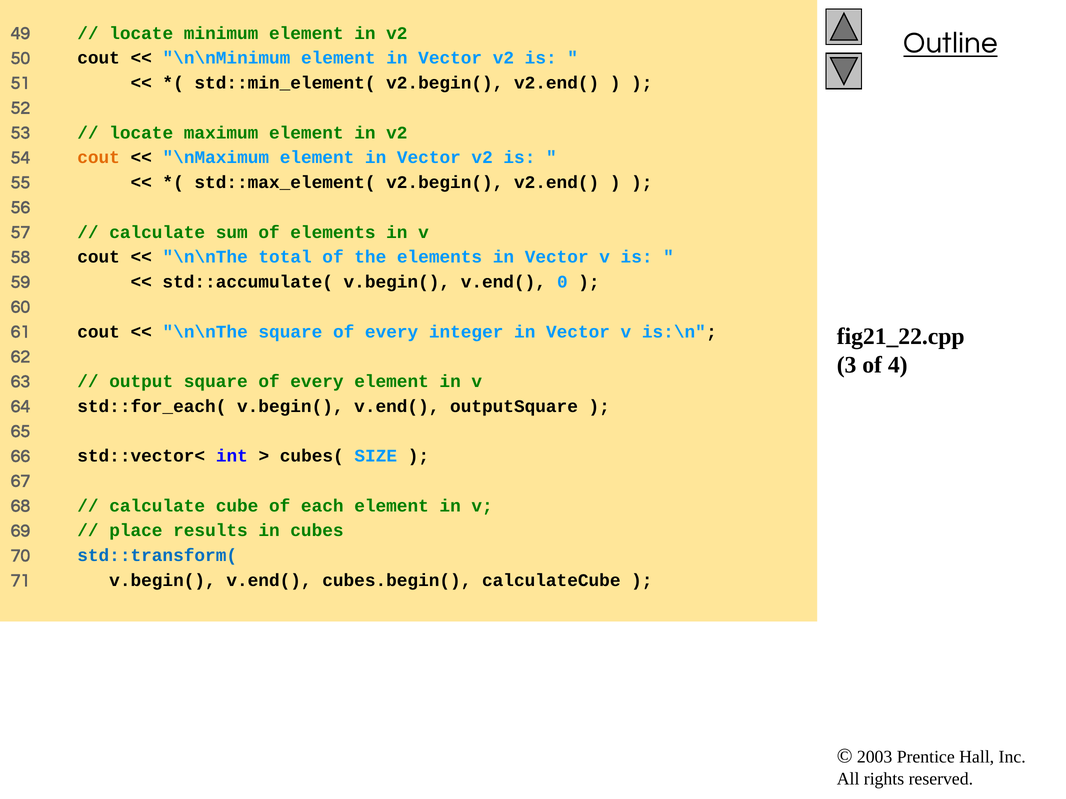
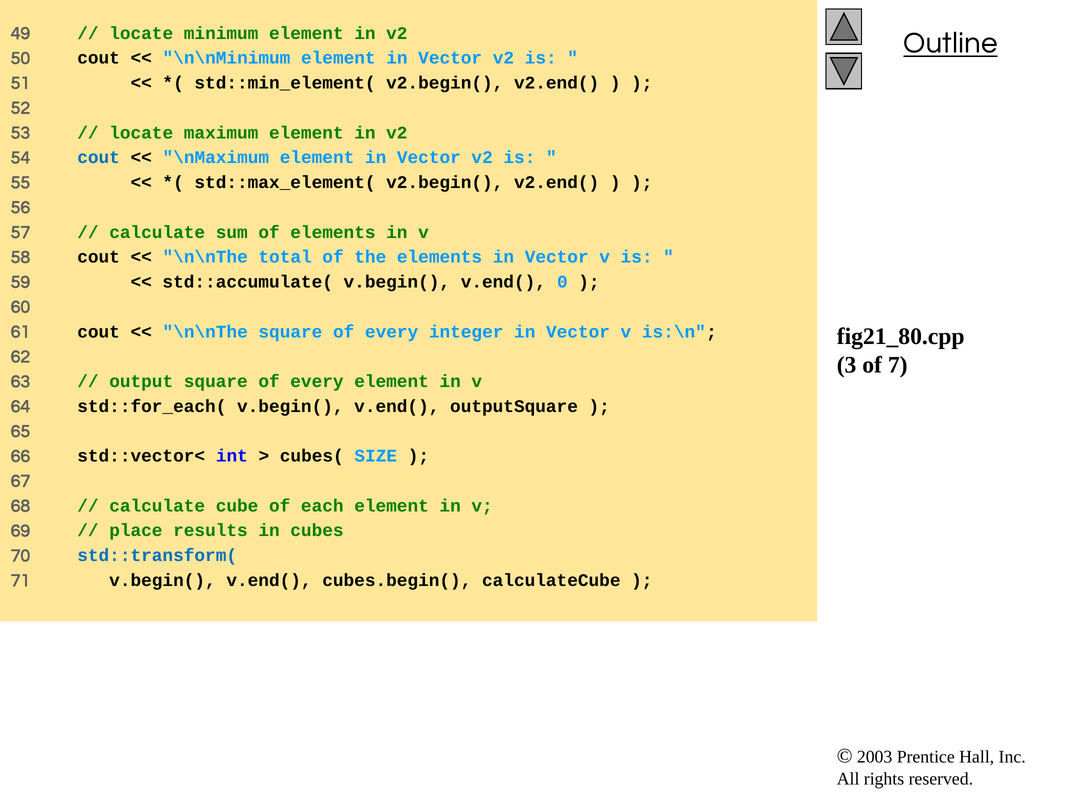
cout at (99, 158) colour: orange -> blue
fig21_22.cpp: fig21_22.cpp -> fig21_80.cpp
4: 4 -> 7
